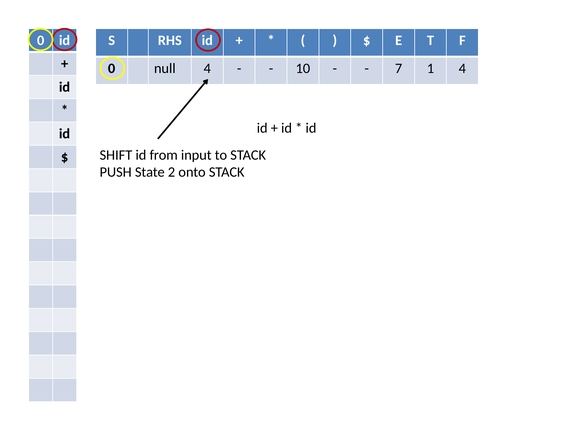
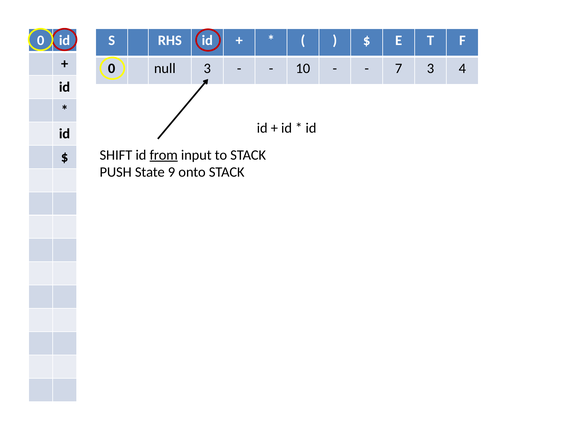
null 4: 4 -> 3
7 1: 1 -> 3
from underline: none -> present
2: 2 -> 9
